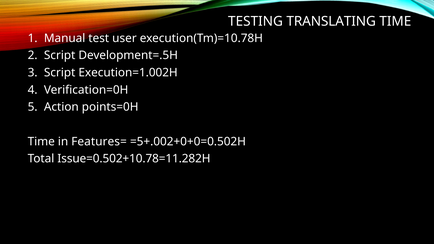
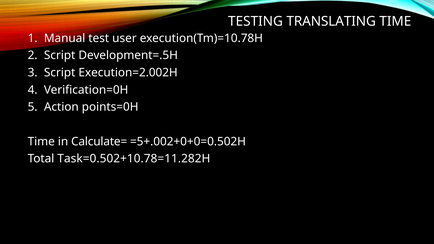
Execution=1.002H: Execution=1.002H -> Execution=2.002H
Features=: Features= -> Calculate=
Issue=0.502+10.78=11.282H: Issue=0.502+10.78=11.282H -> Task=0.502+10.78=11.282H
